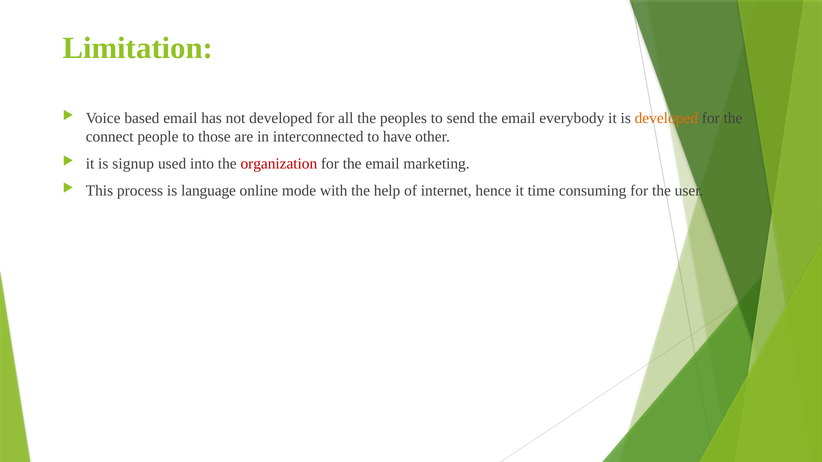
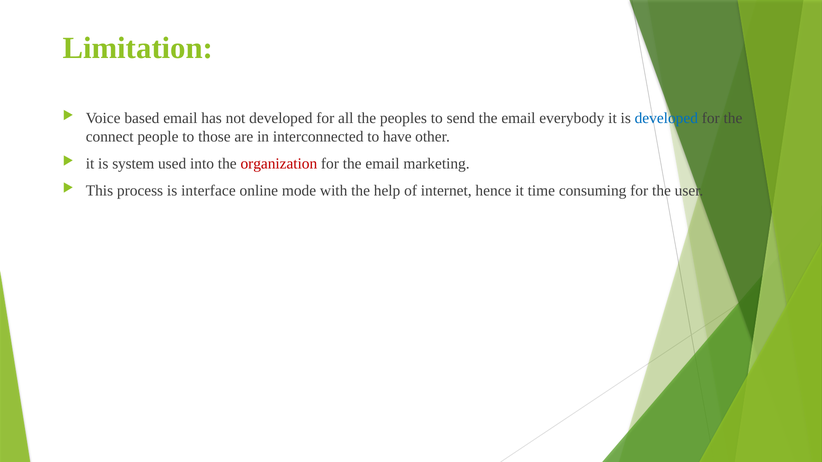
developed at (666, 118) colour: orange -> blue
signup: signup -> system
language: language -> interface
